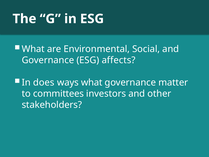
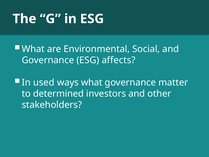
does: does -> used
committees: committees -> determined
